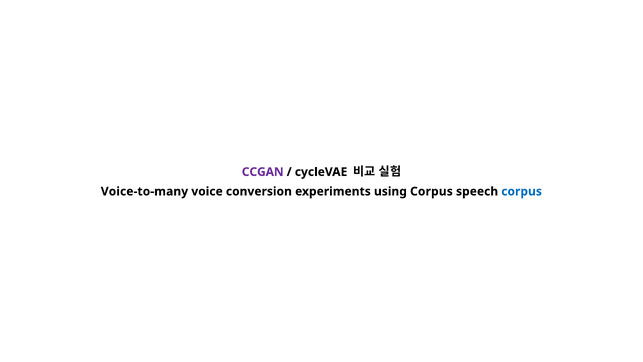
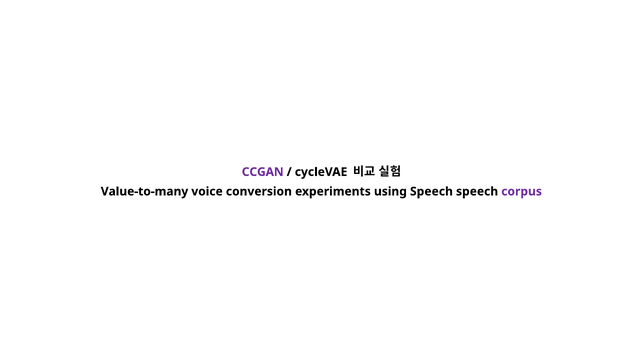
Voice-to-many: Voice-to-many -> Value-to-many
using Corpus: Corpus -> Speech
corpus at (522, 191) colour: blue -> purple
